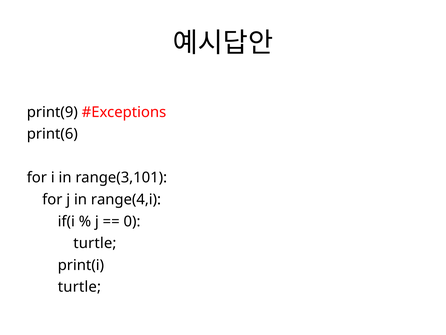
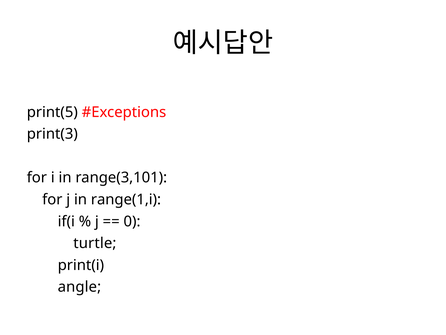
print(9: print(9 -> print(5
print(6: print(6 -> print(3
range(4,i: range(4,i -> range(1,i
turtle at (79, 287): turtle -> angle
